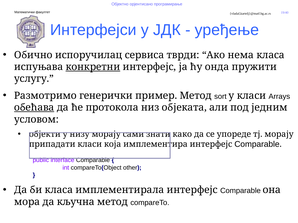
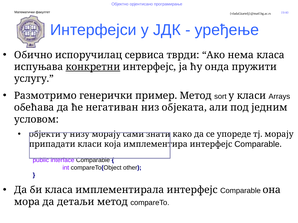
обећава underline: present -> none
протокола: протокола -> негативан
кључна: кључна -> детаљи
